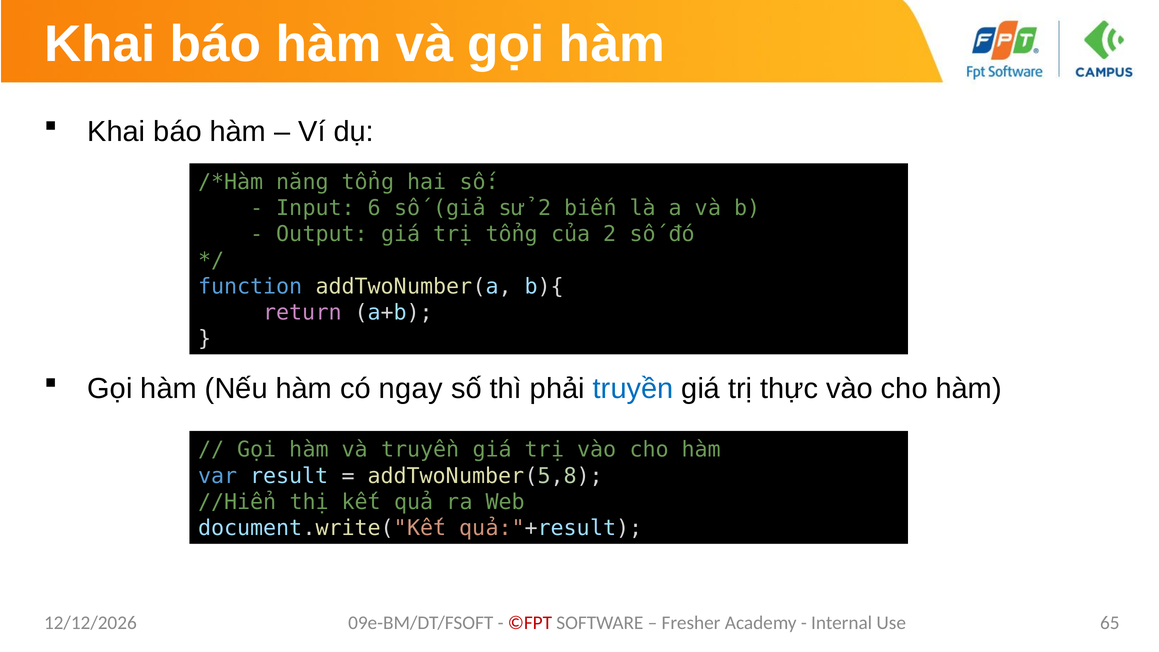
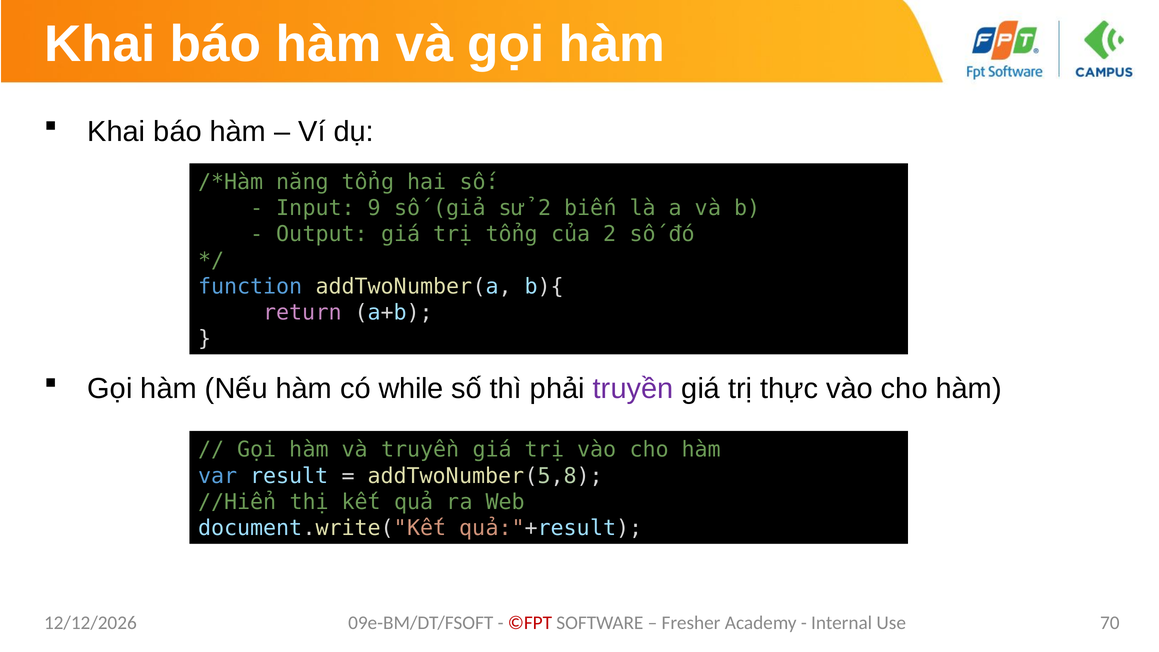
6: 6 -> 9
ngay: ngay -> while
truyền colour: blue -> purple
65: 65 -> 70
